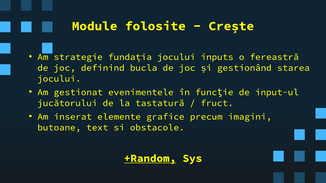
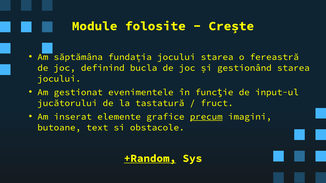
strategie: strategie -> săptămâna
jocului inputs: inputs -> starea
precum underline: none -> present
